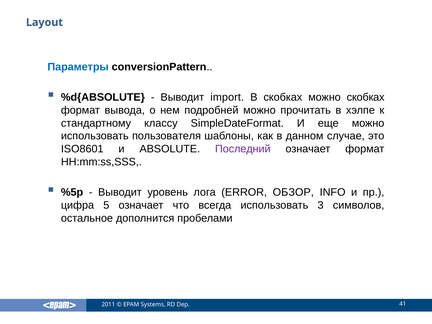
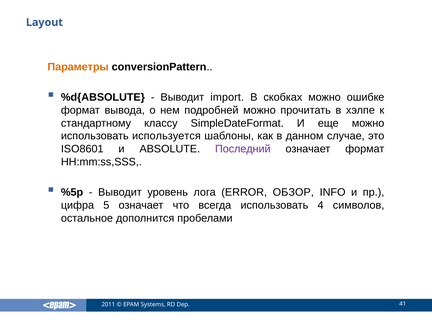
Параметры colour: blue -> orange
можно скобках: скобках -> ошибке
пользователя: пользователя -> используется
3: 3 -> 4
